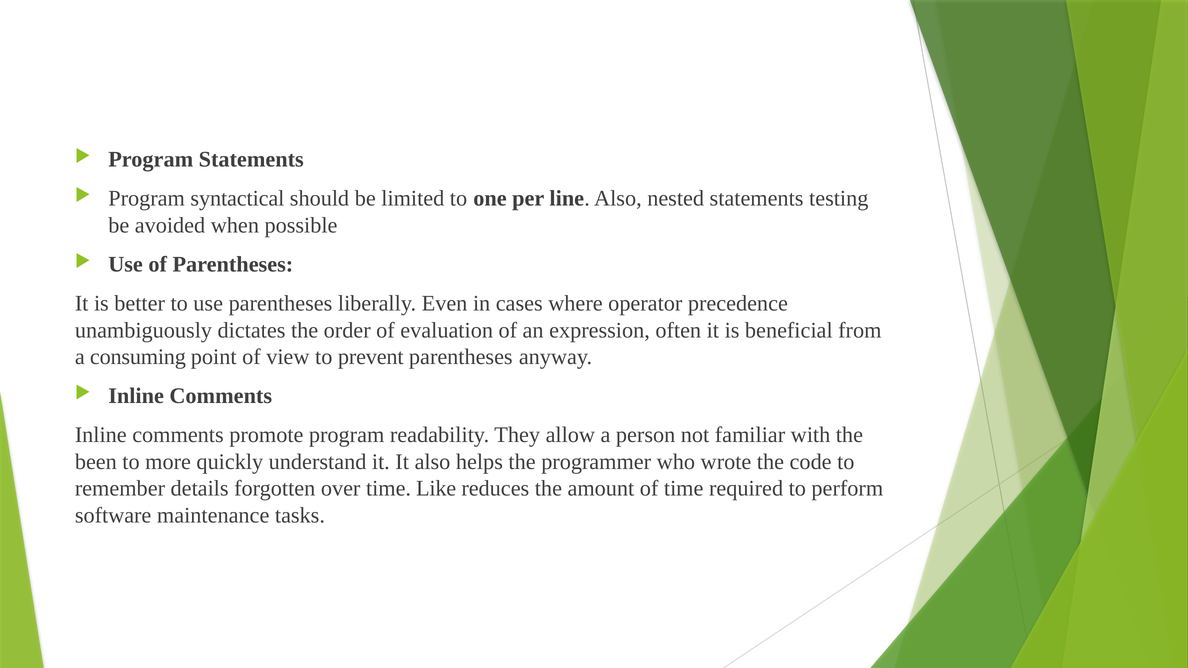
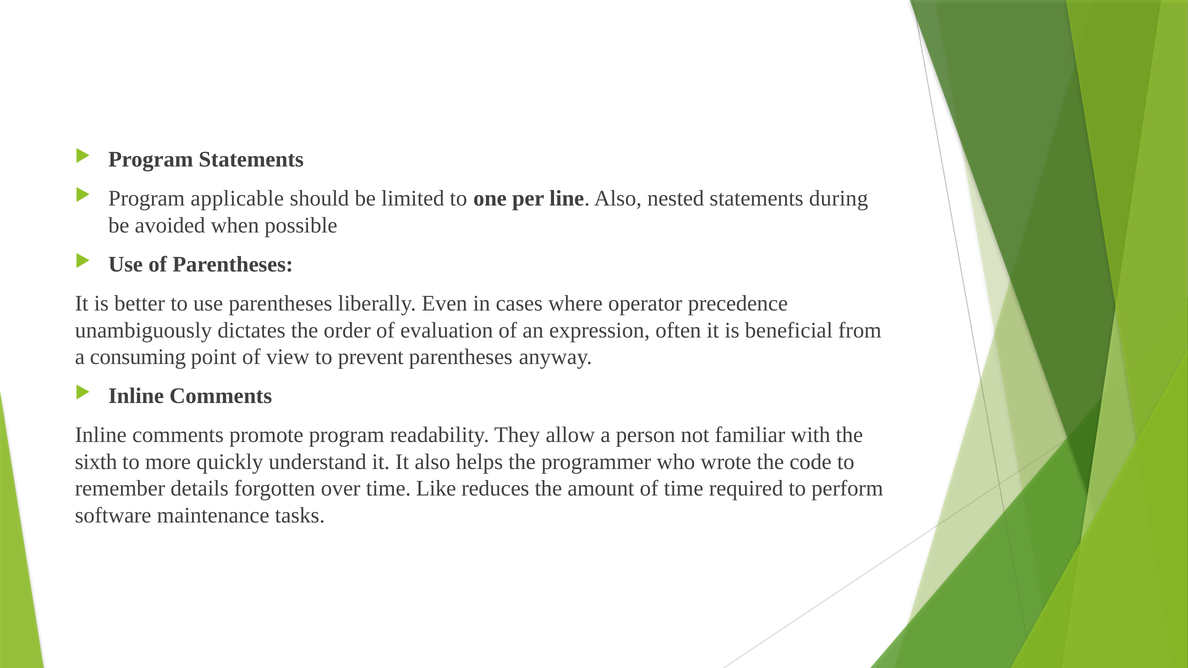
syntactical: syntactical -> applicable
testing: testing -> during
been: been -> sixth
